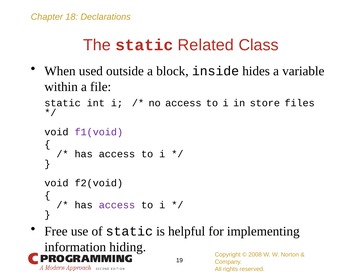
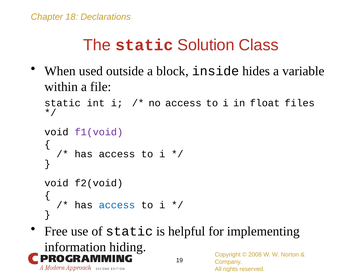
Related: Related -> Solution
store: store -> float
access at (117, 205) colour: purple -> blue
